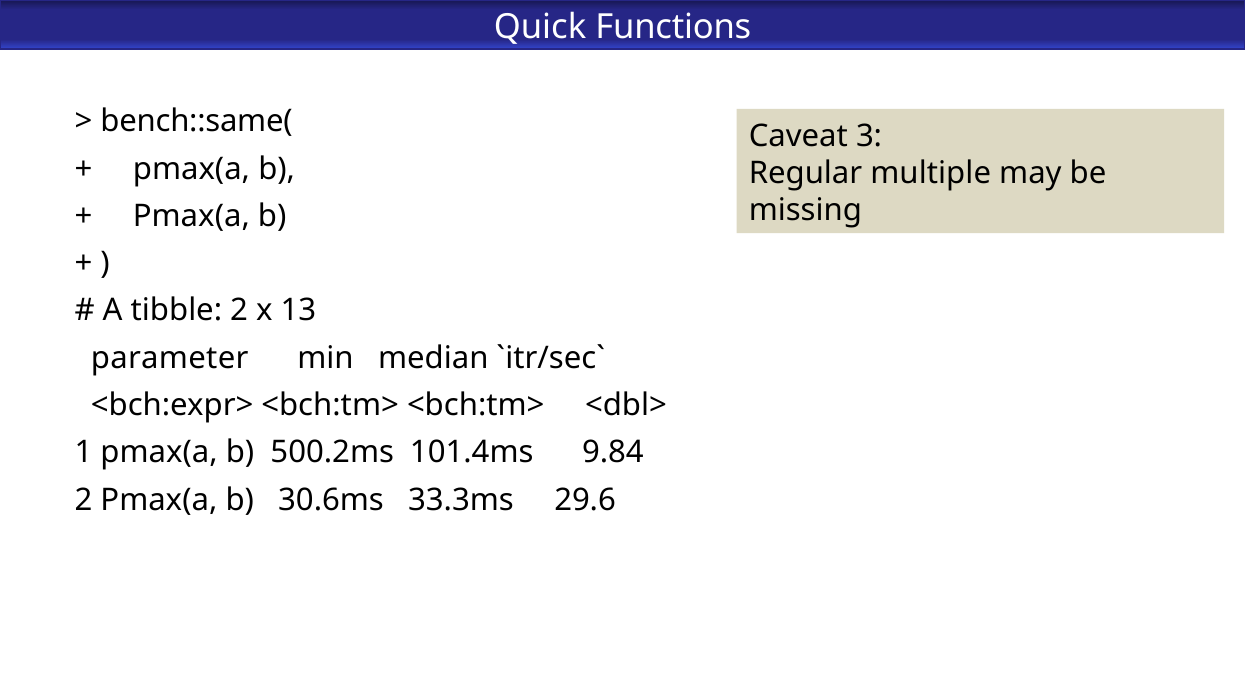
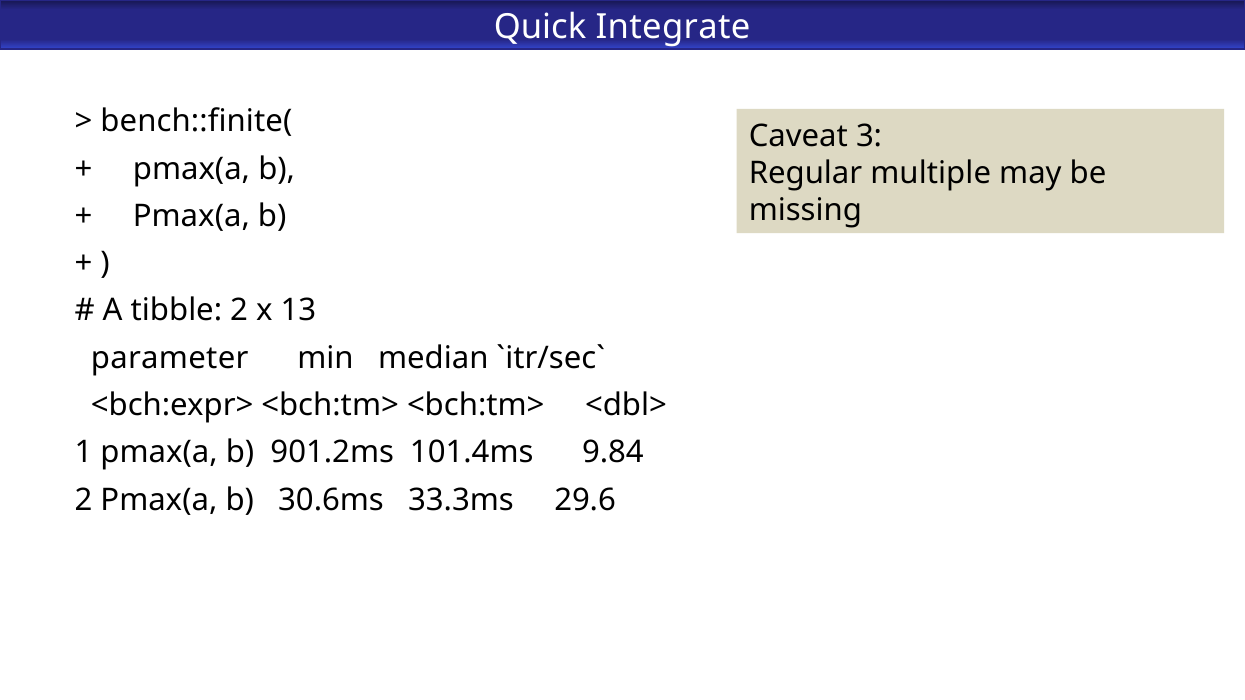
Functions: Functions -> Integrate
bench::same(: bench::same( -> bench::finite(
500.2ms: 500.2ms -> 901.2ms
